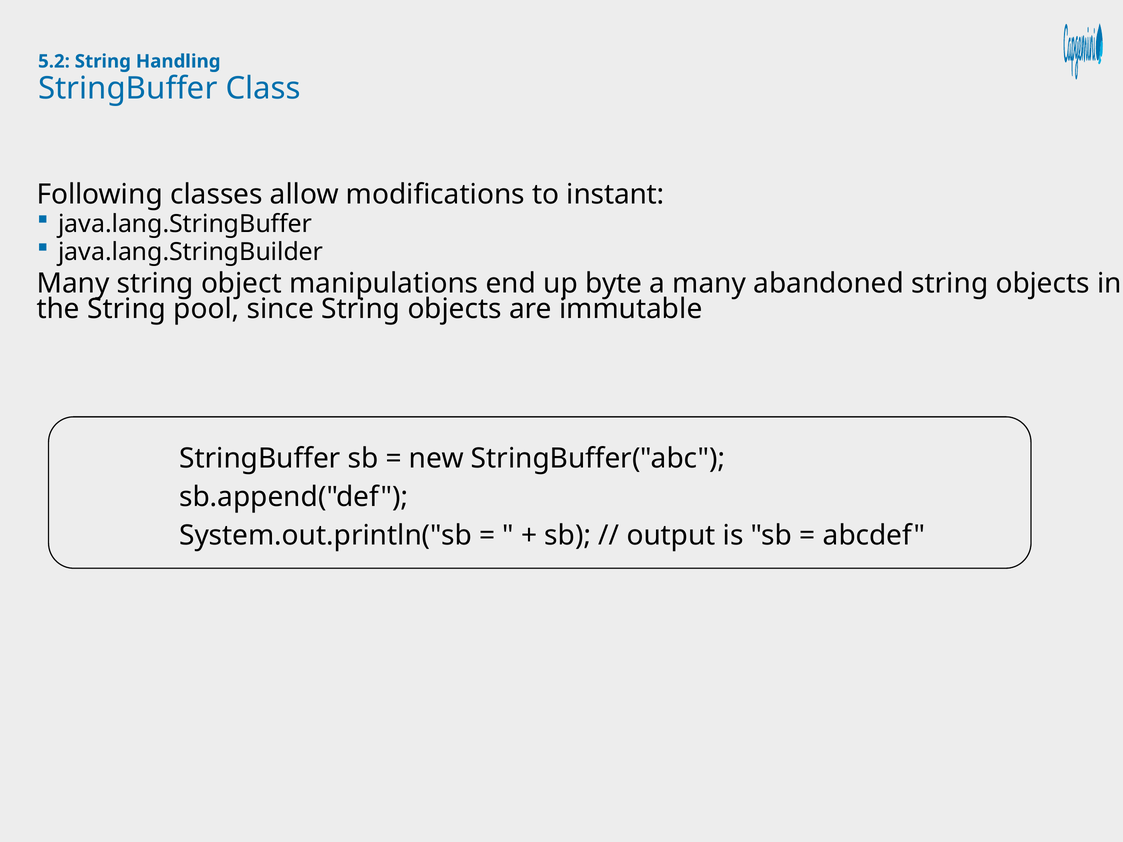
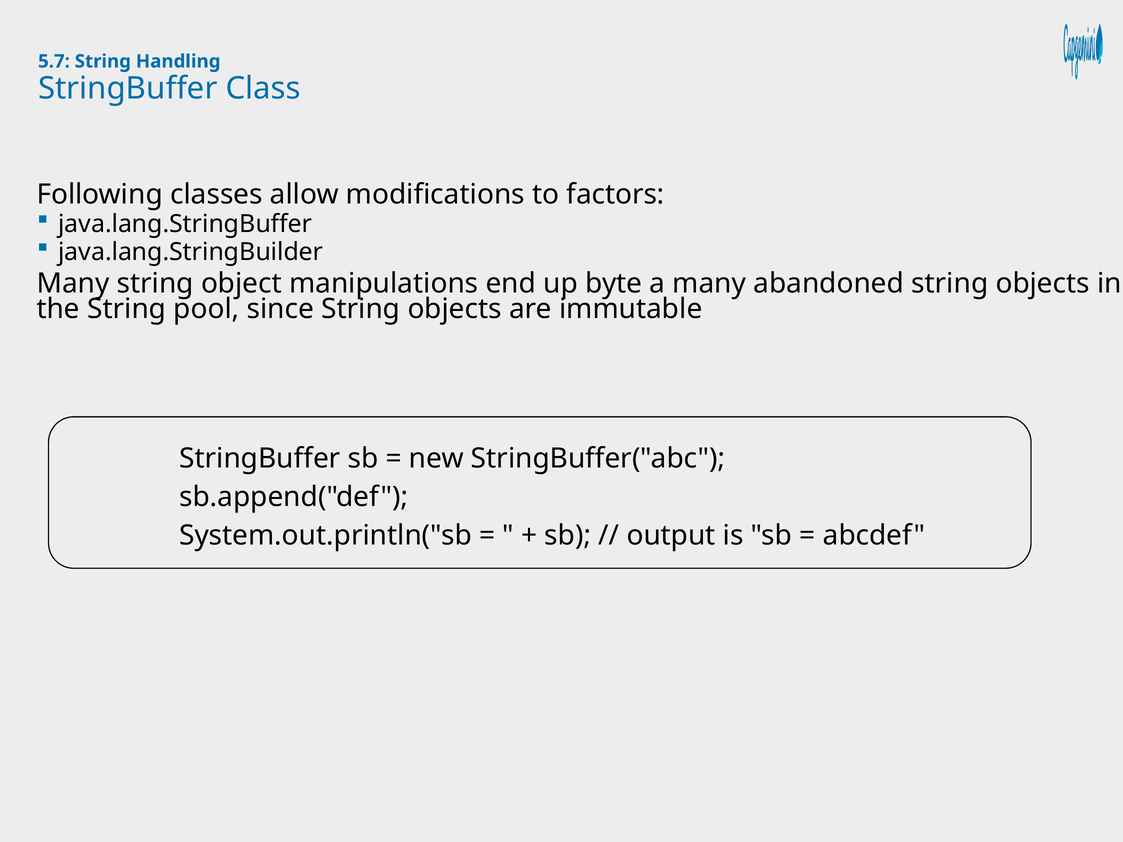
5.2: 5.2 -> 5.7
instant: instant -> factors
